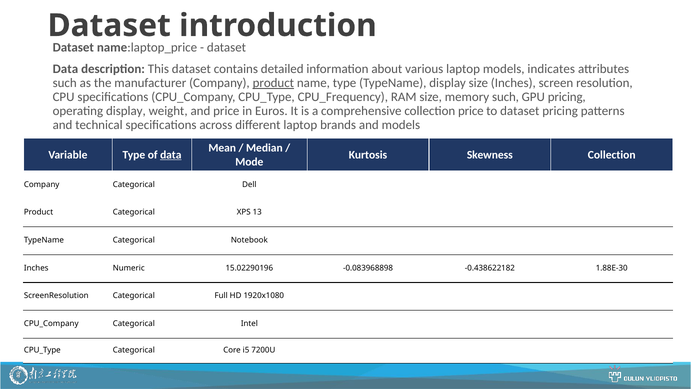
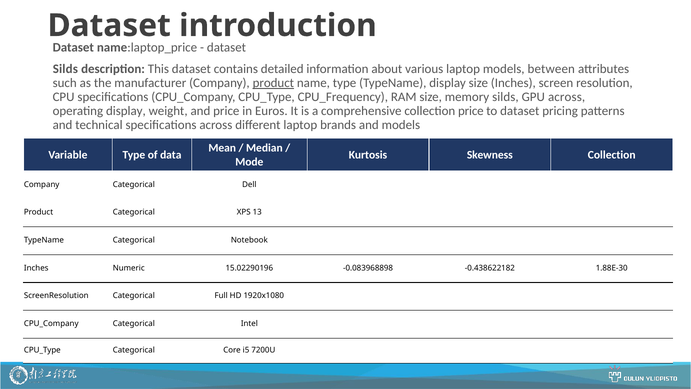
Data at (65, 69): Data -> Silds
indicates: indicates -> between
memory such: such -> silds
GPU pricing: pricing -> across
data at (171, 155) underline: present -> none
